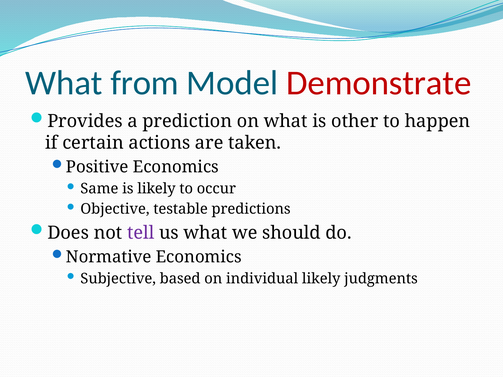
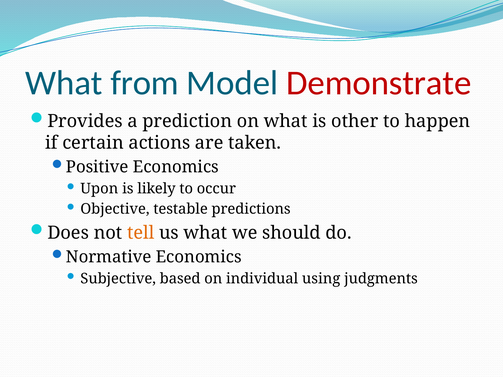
Same: Same -> Upon
tell colour: purple -> orange
individual likely: likely -> using
